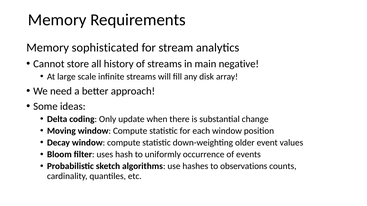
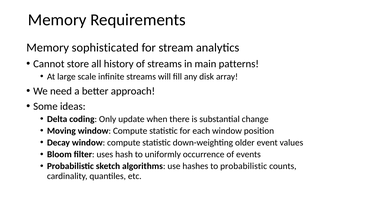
negative: negative -> patterns
to observations: observations -> probabilistic
